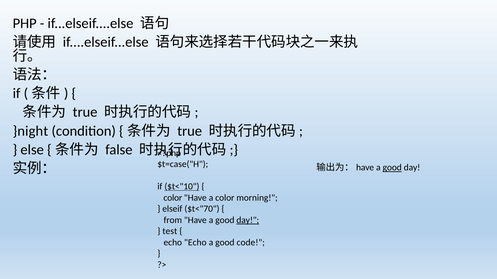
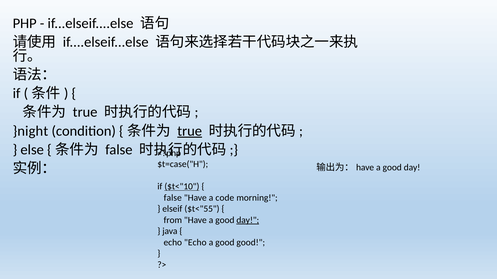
true at (190, 131) underline: none -> present
good at (392, 168) underline: present -> none
color at (173, 198): color -> false
a color: color -> code
$t<"70: $t<"70 -> $t<"55
test: test -> java
good code: code -> good
